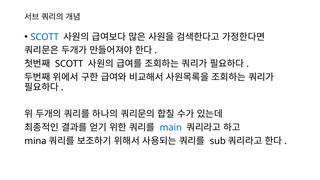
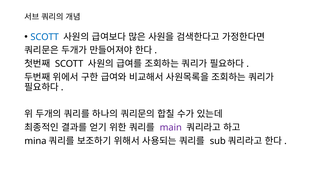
main colour: blue -> purple
